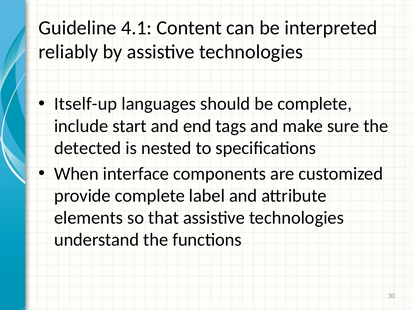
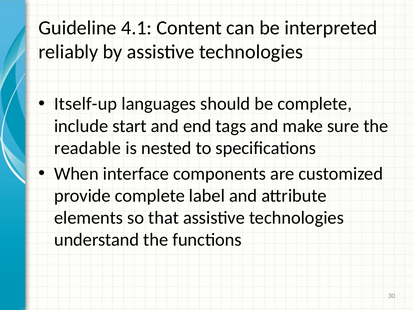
detected: detected -> readable
